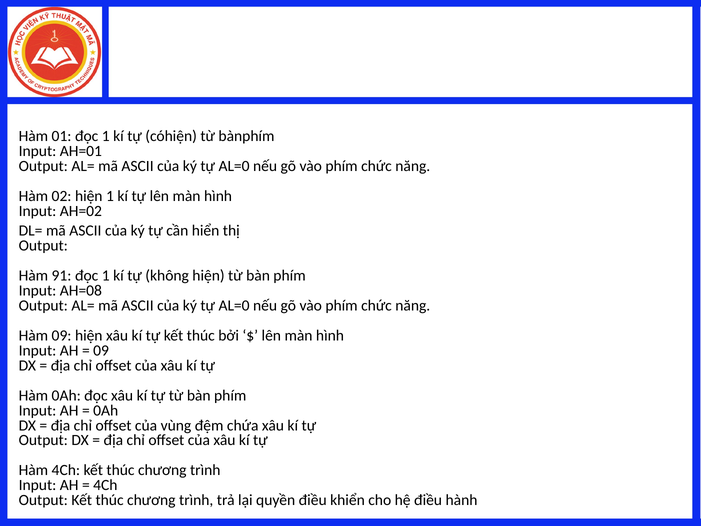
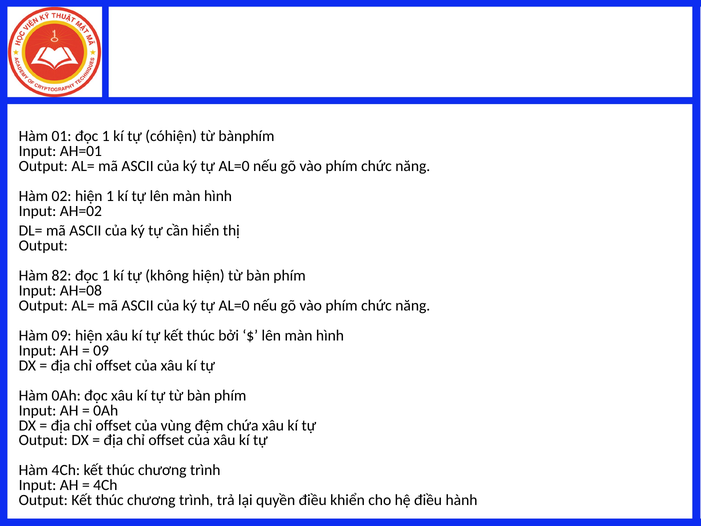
91: 91 -> 82
